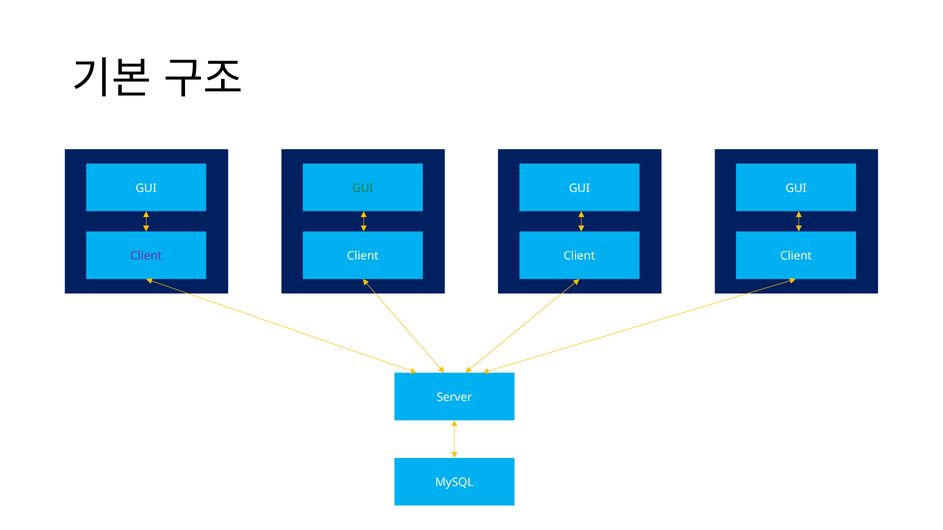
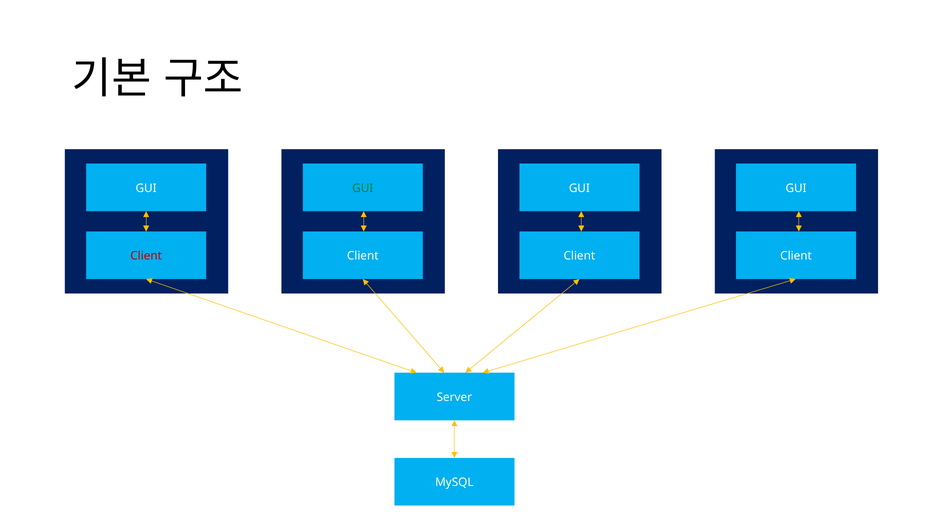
Client at (146, 256) colour: purple -> red
